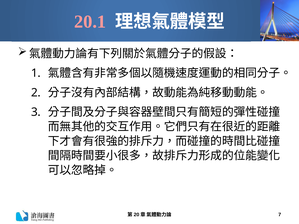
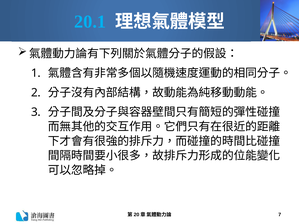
20.1 colour: pink -> light blue
